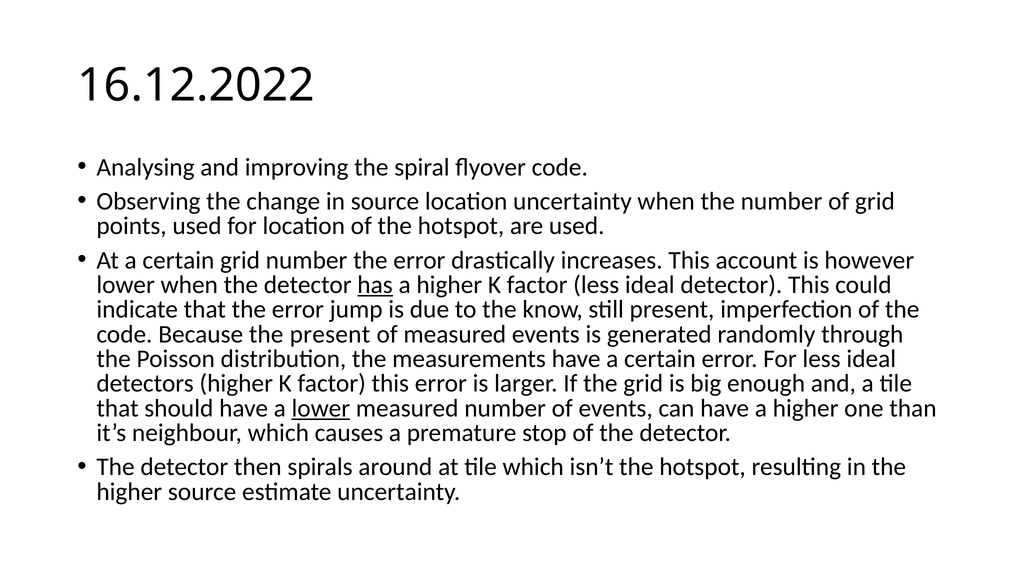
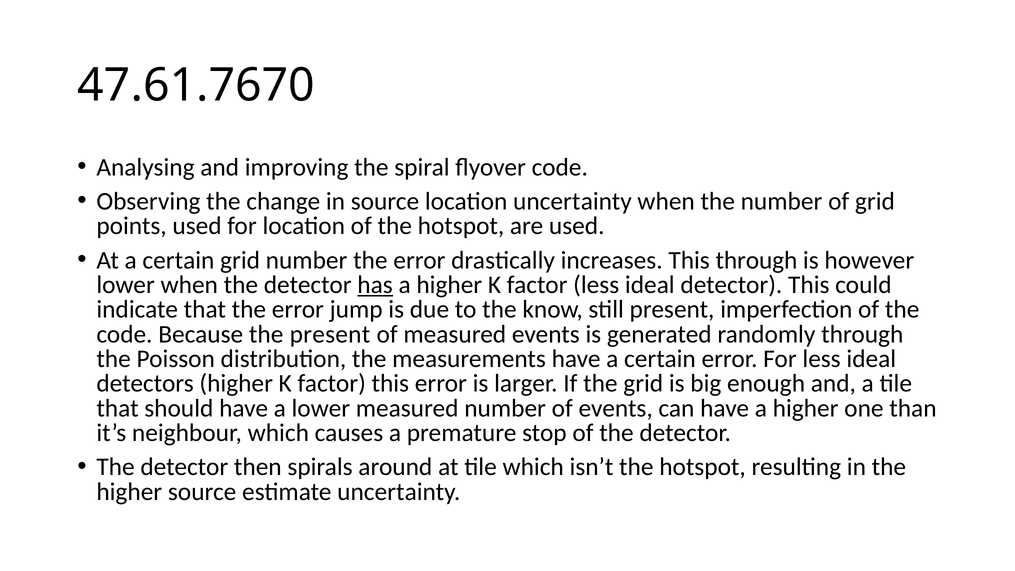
16.12.2022: 16.12.2022 -> 47.61.7670
This account: account -> through
lower at (321, 408) underline: present -> none
